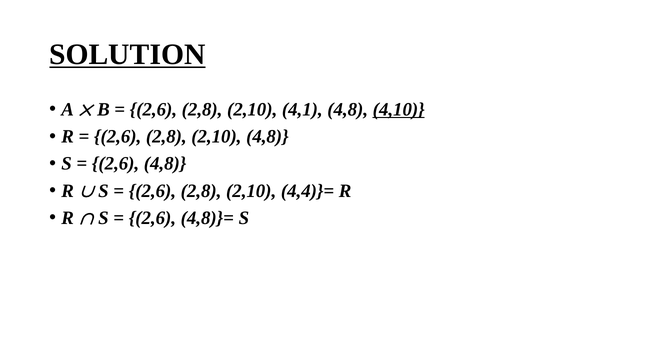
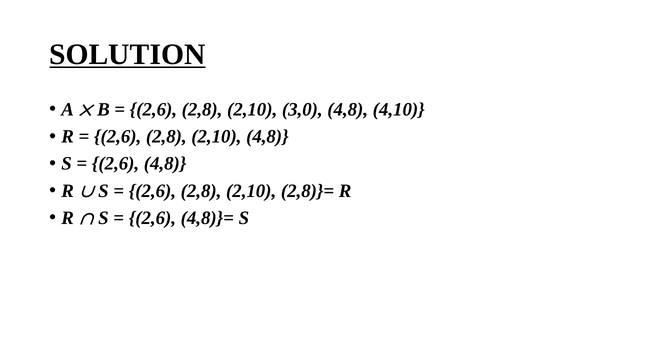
4,1: 4,1 -> 3,0
4,10 underline: present -> none
4,4)}=: 4,4)}= -> 2,8)}=
